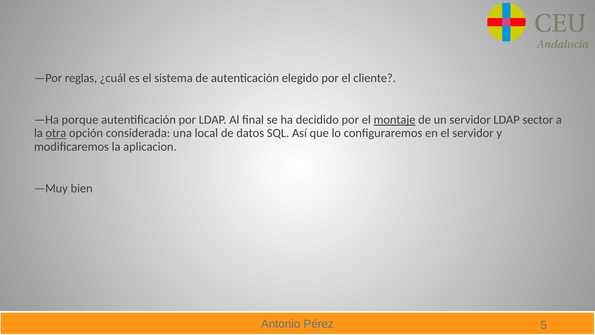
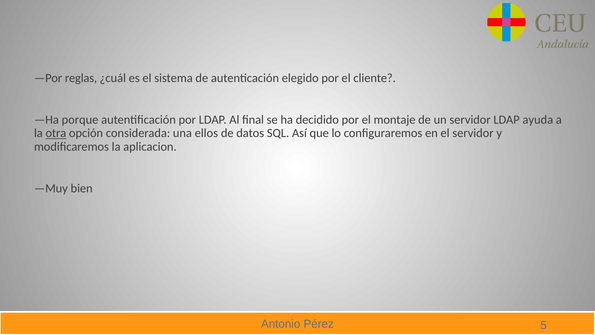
montaje underline: present -> none
sector: sector -> ayuda
local: local -> ellos
